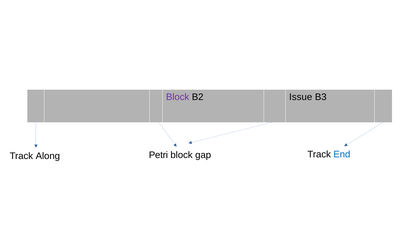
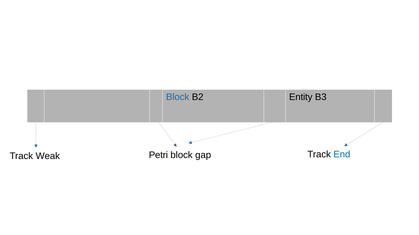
Block at (178, 97) colour: purple -> blue
Issue: Issue -> Entity
Along: Along -> Weak
